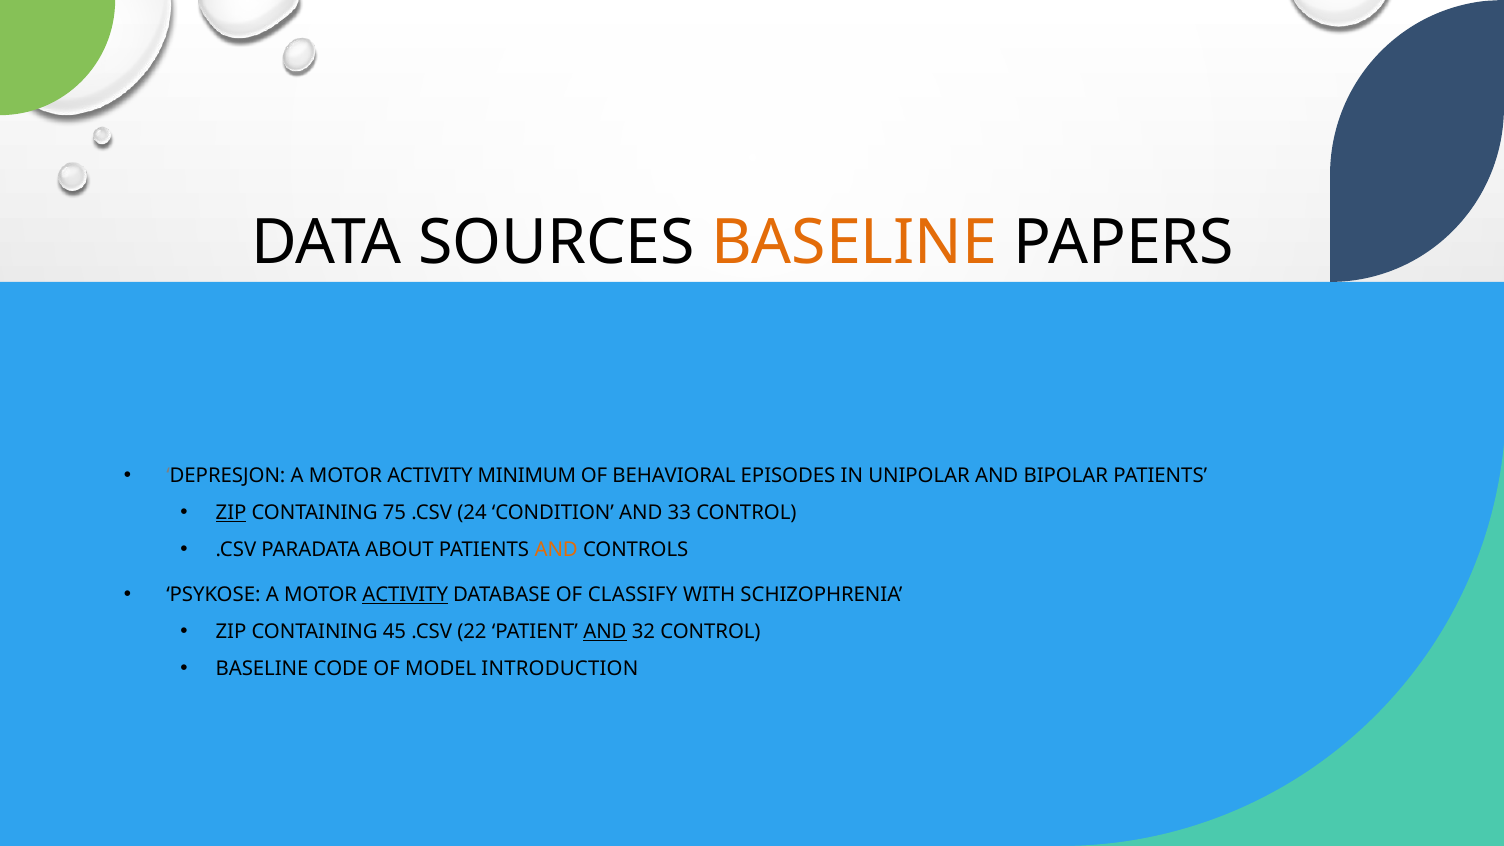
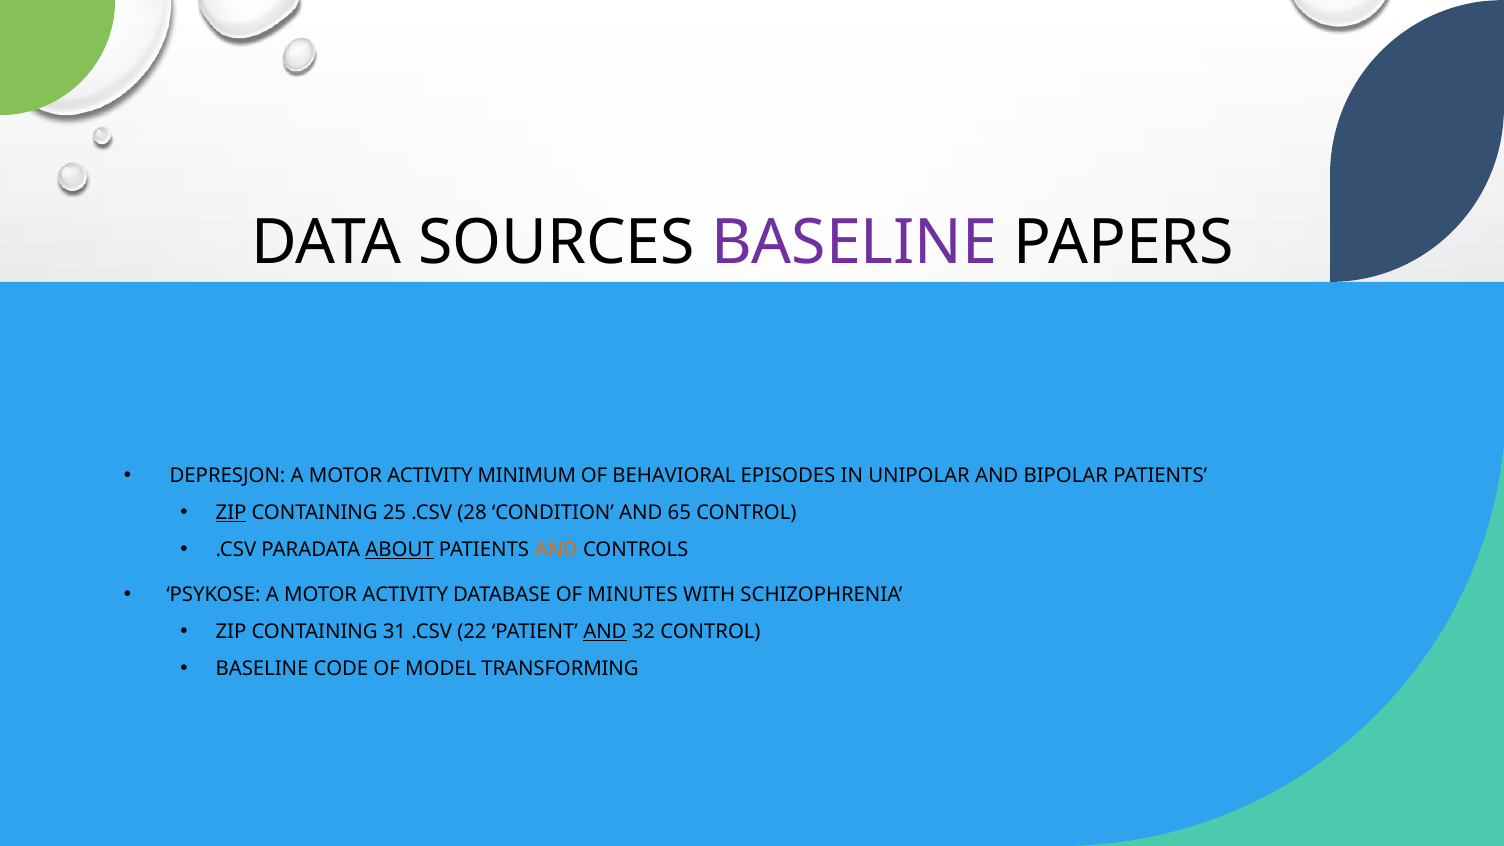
BASELINE at (854, 243) colour: orange -> purple
75: 75 -> 25
24: 24 -> 28
33: 33 -> 65
ABOUT underline: none -> present
ACTIVITY at (405, 595) underline: present -> none
CLASSIFY: CLASSIFY -> MINUTES
45: 45 -> 31
INTRODUCTION: INTRODUCTION -> TRANSFORMING
